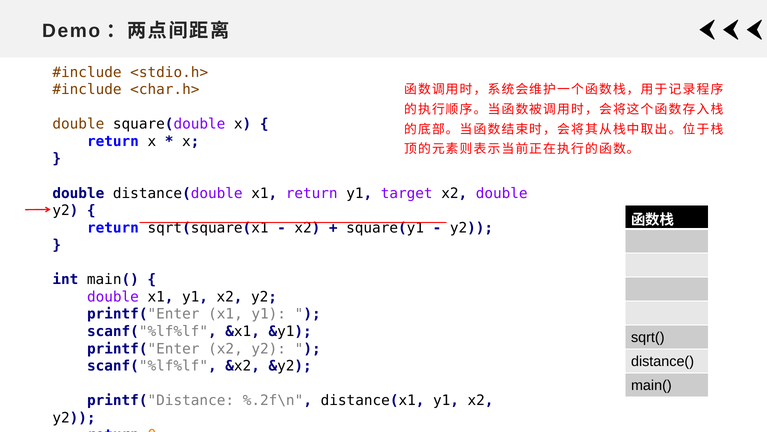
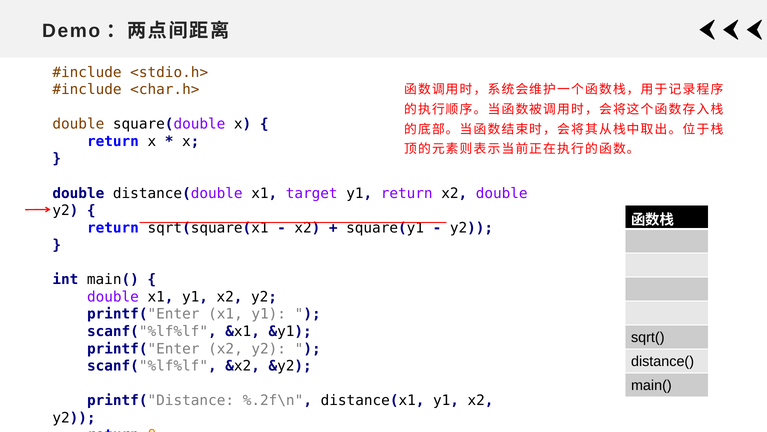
x1 return: return -> target
y1 target: target -> return
